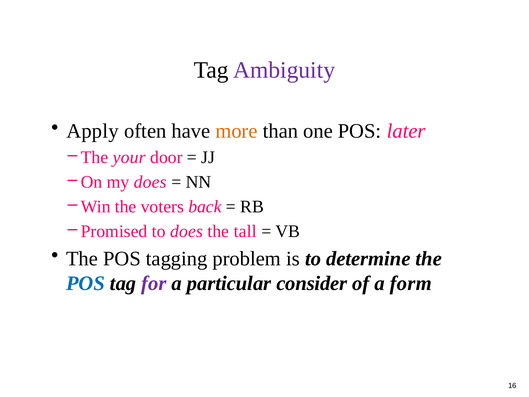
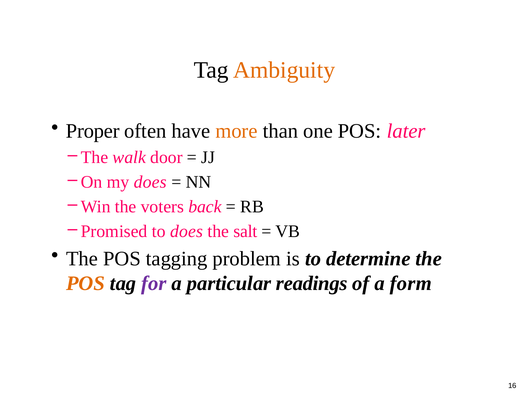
Ambiguity colour: purple -> orange
Apply: Apply -> Proper
your: your -> walk
tall: tall -> salt
POS at (85, 283) colour: blue -> orange
consider: consider -> readings
